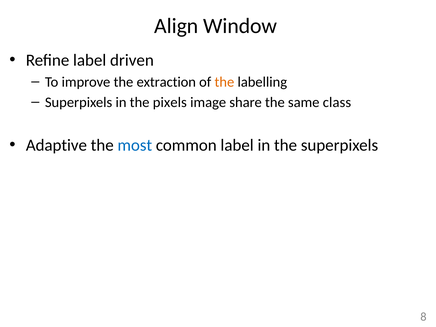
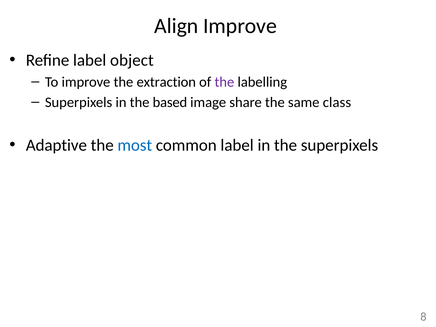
Align Window: Window -> Improve
driven: driven -> object
the at (224, 82) colour: orange -> purple
pixels: pixels -> based
